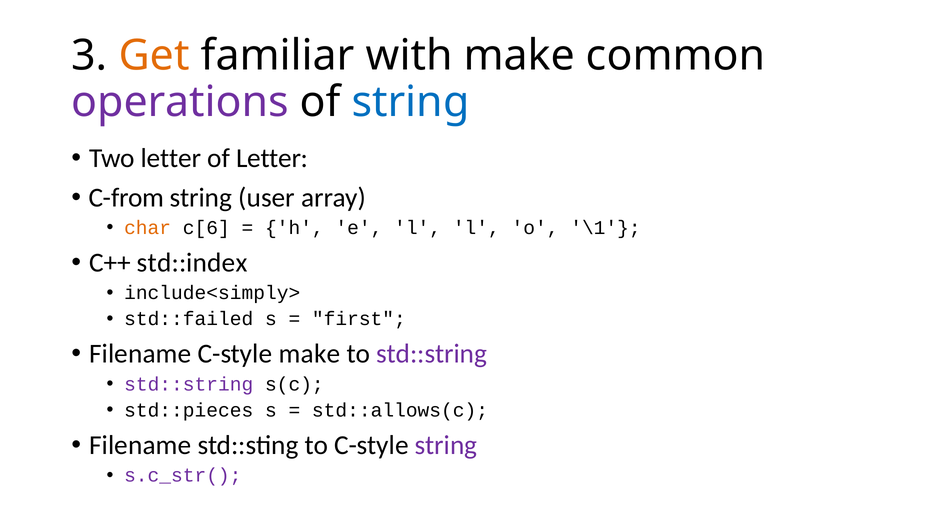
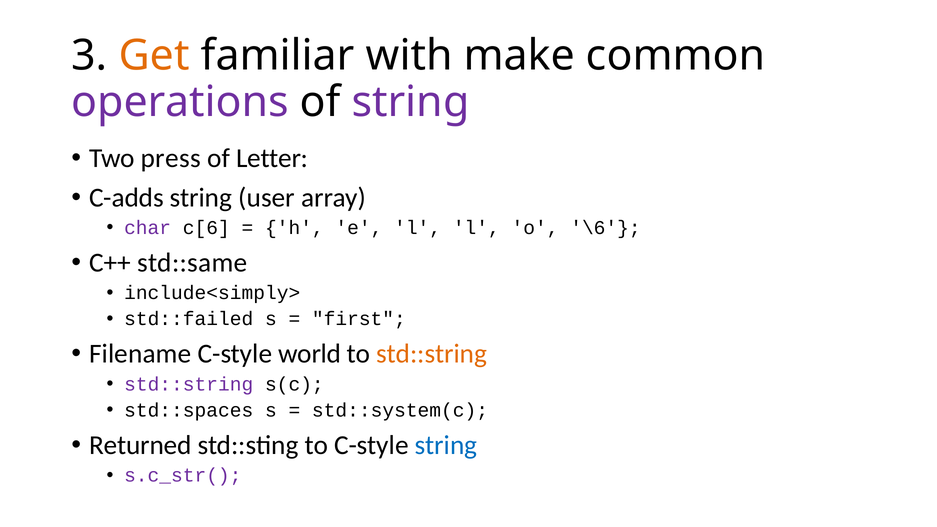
string at (411, 102) colour: blue -> purple
Two letter: letter -> press
C-from: C-from -> C-adds
char colour: orange -> purple
\1: \1 -> \6
std::index: std::index -> std::same
C-style make: make -> world
std::string at (432, 354) colour: purple -> orange
std::pieces: std::pieces -> std::spaces
std::allows(c: std::allows(c -> std::system(c
Filename at (140, 445): Filename -> Returned
string at (446, 445) colour: purple -> blue
